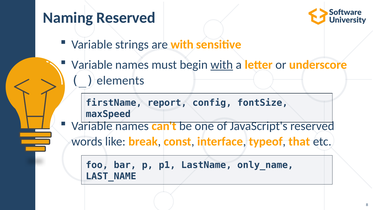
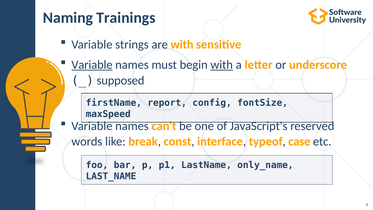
Naming Reserved: Reserved -> Trainings
Variable at (92, 65) underline: none -> present
elements: elements -> supposed
that: that -> case
